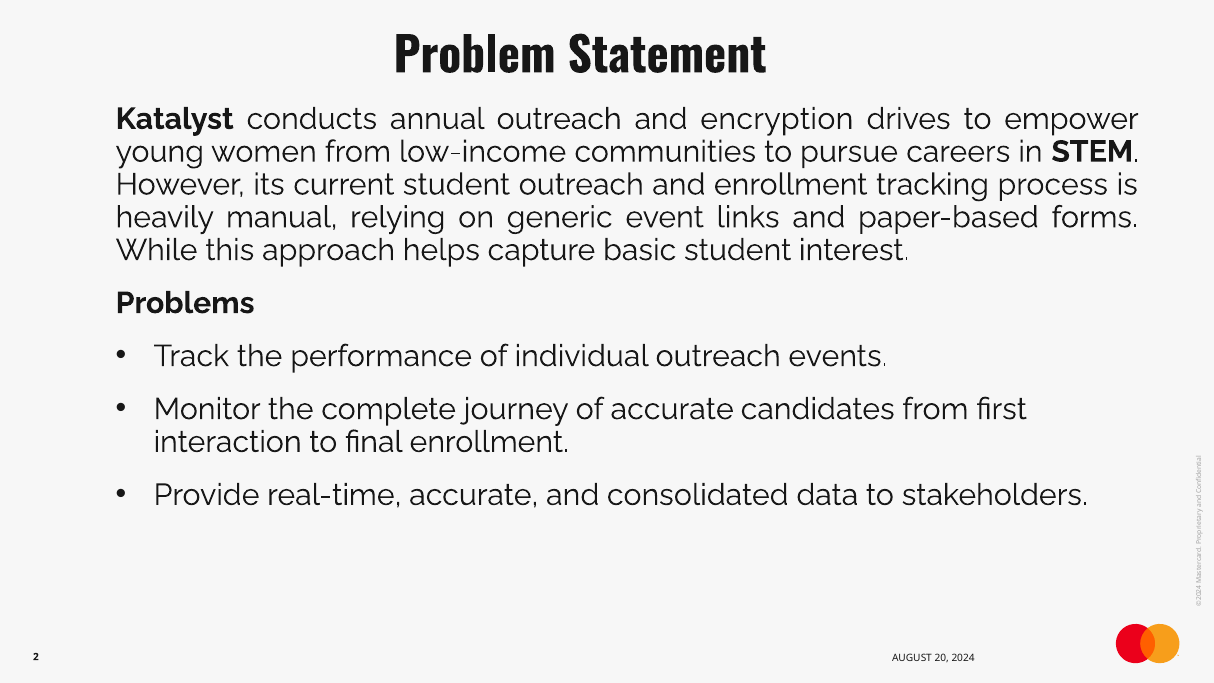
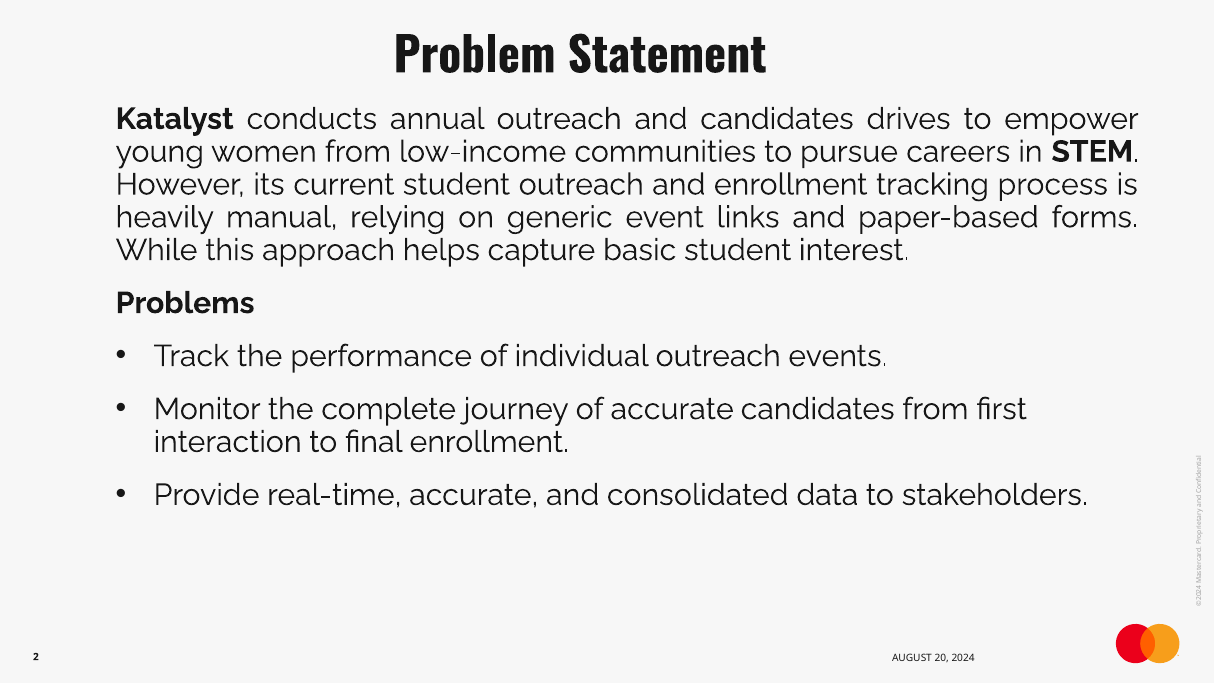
and encryption: encryption -> candidates
